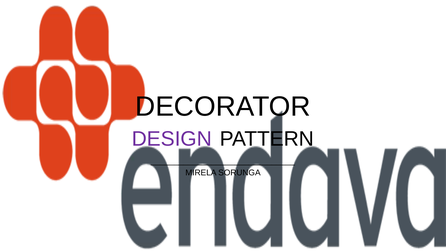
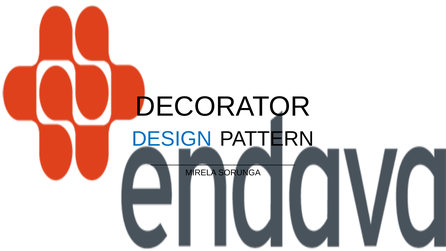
DESIGN colour: purple -> blue
